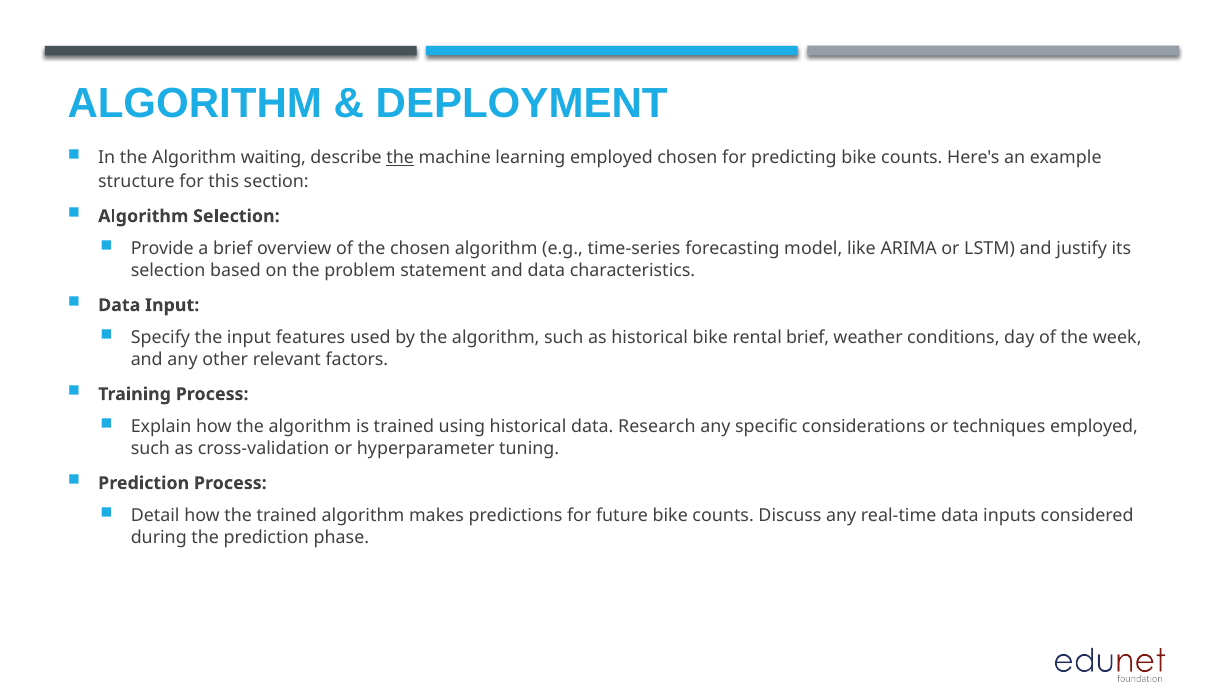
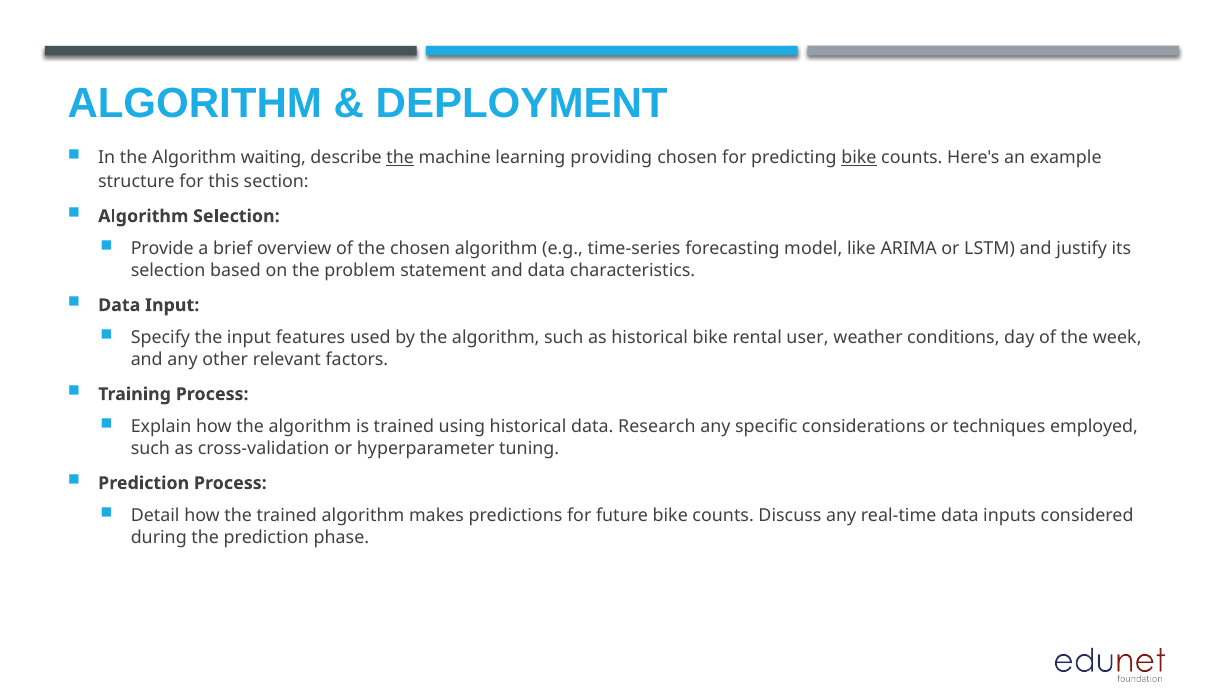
learning employed: employed -> providing
bike at (859, 158) underline: none -> present
rental brief: brief -> user
